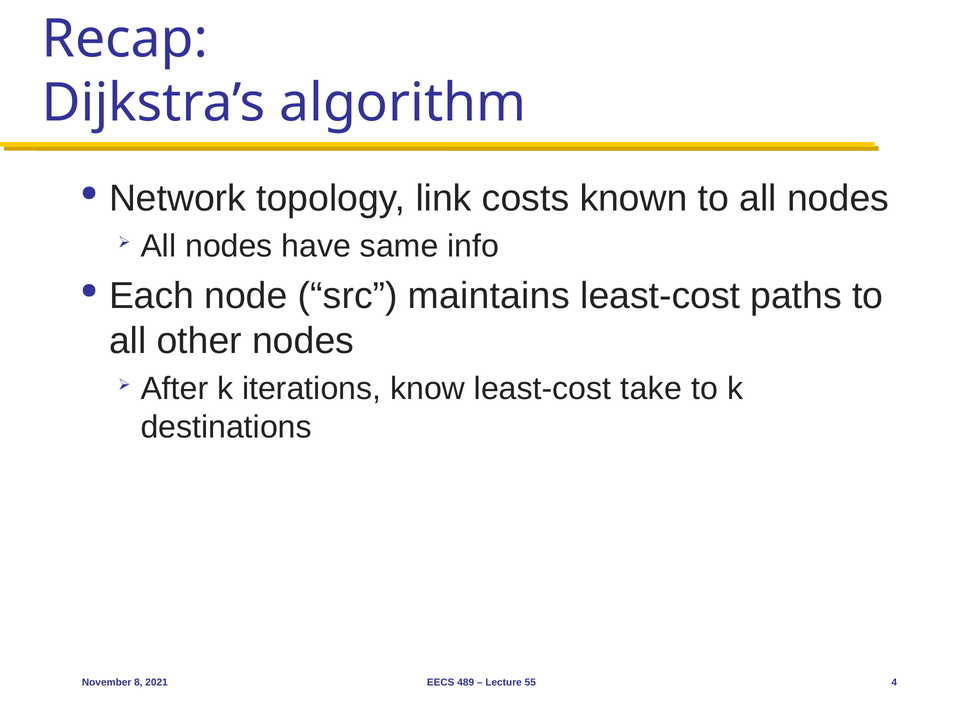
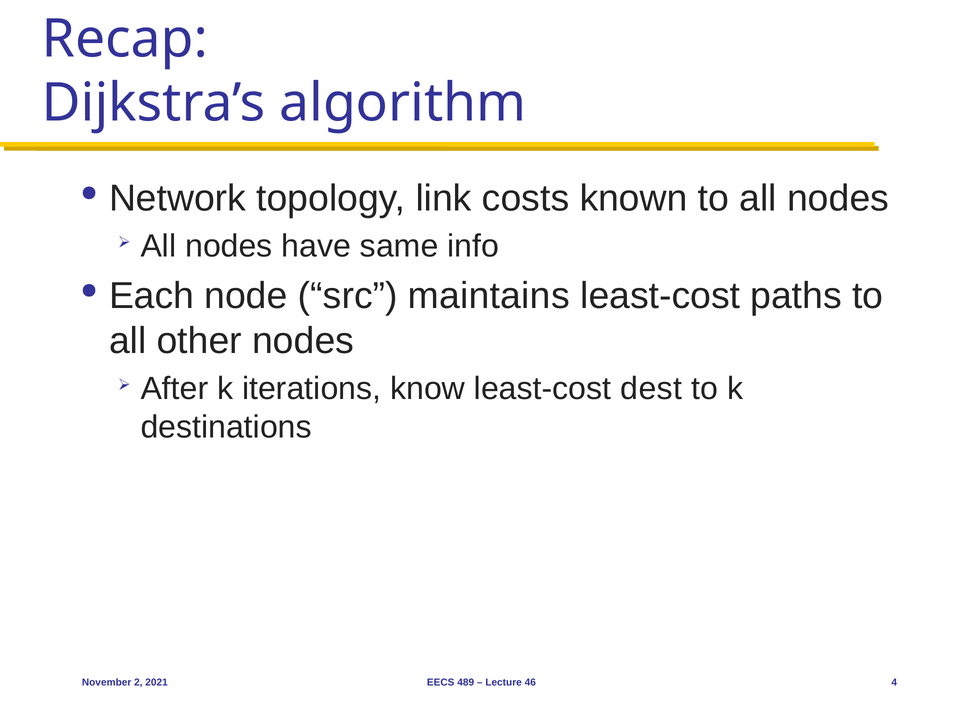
take: take -> dest
8: 8 -> 2
55: 55 -> 46
